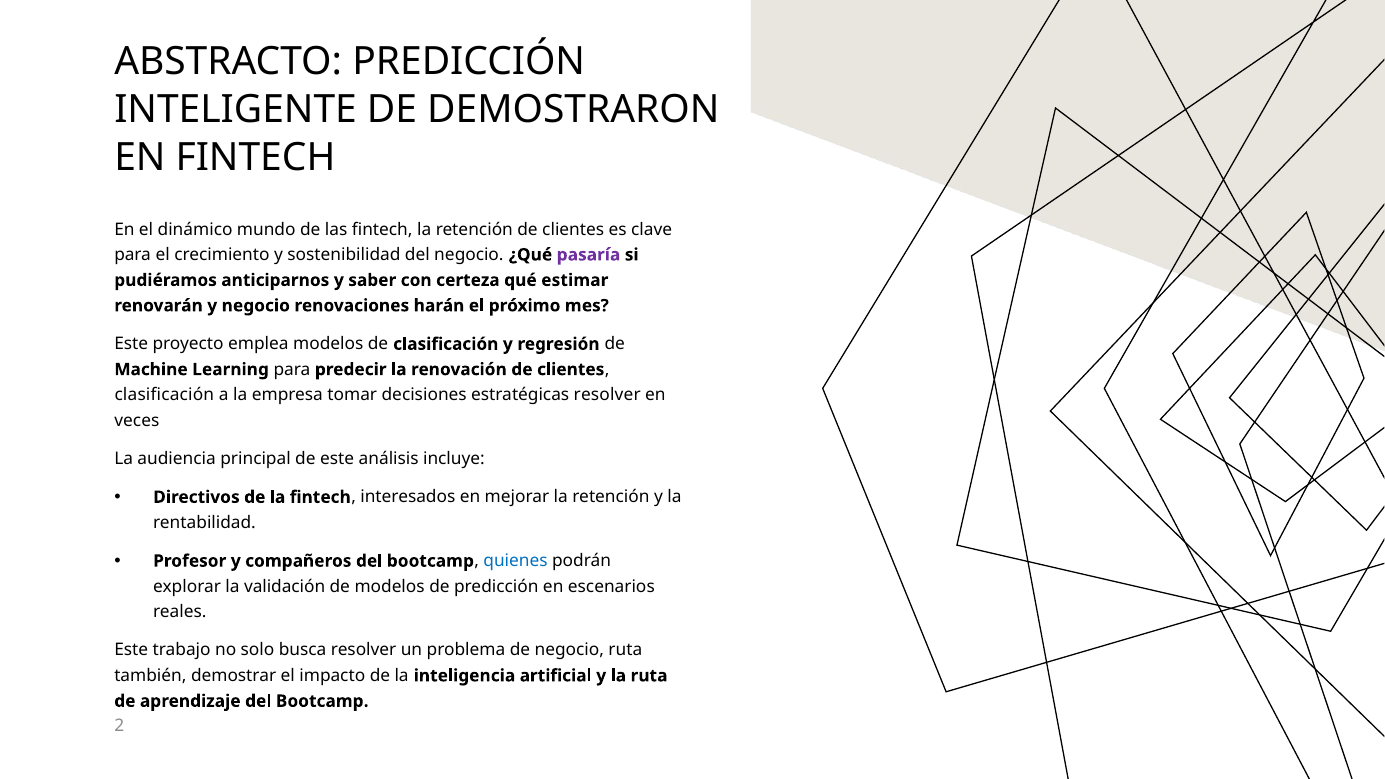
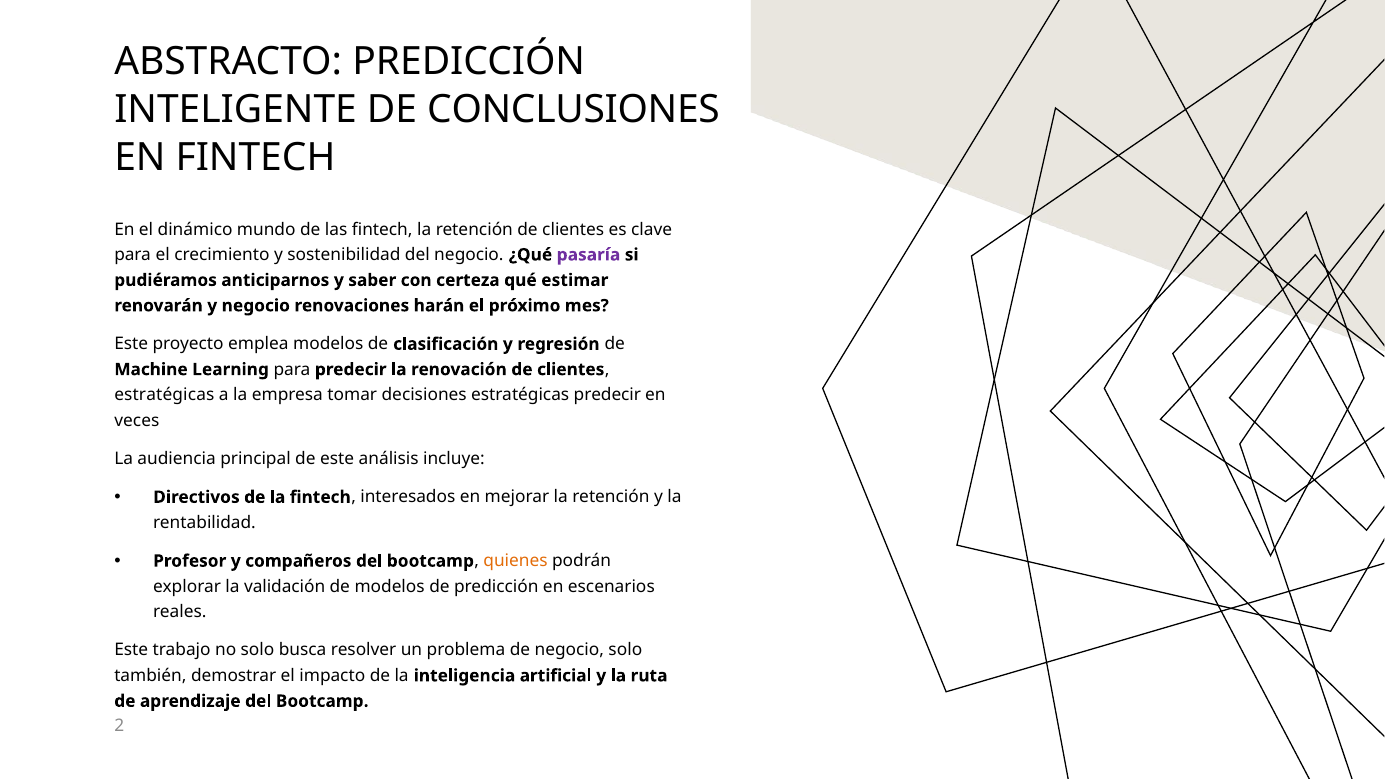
DEMOSTRARON: DEMOSTRARON -> CONCLUSIONES
clasificación at (164, 395): clasificación -> estratégicas
estratégicas resolver: resolver -> predecir
quienes colour: blue -> orange
negocio ruta: ruta -> solo
